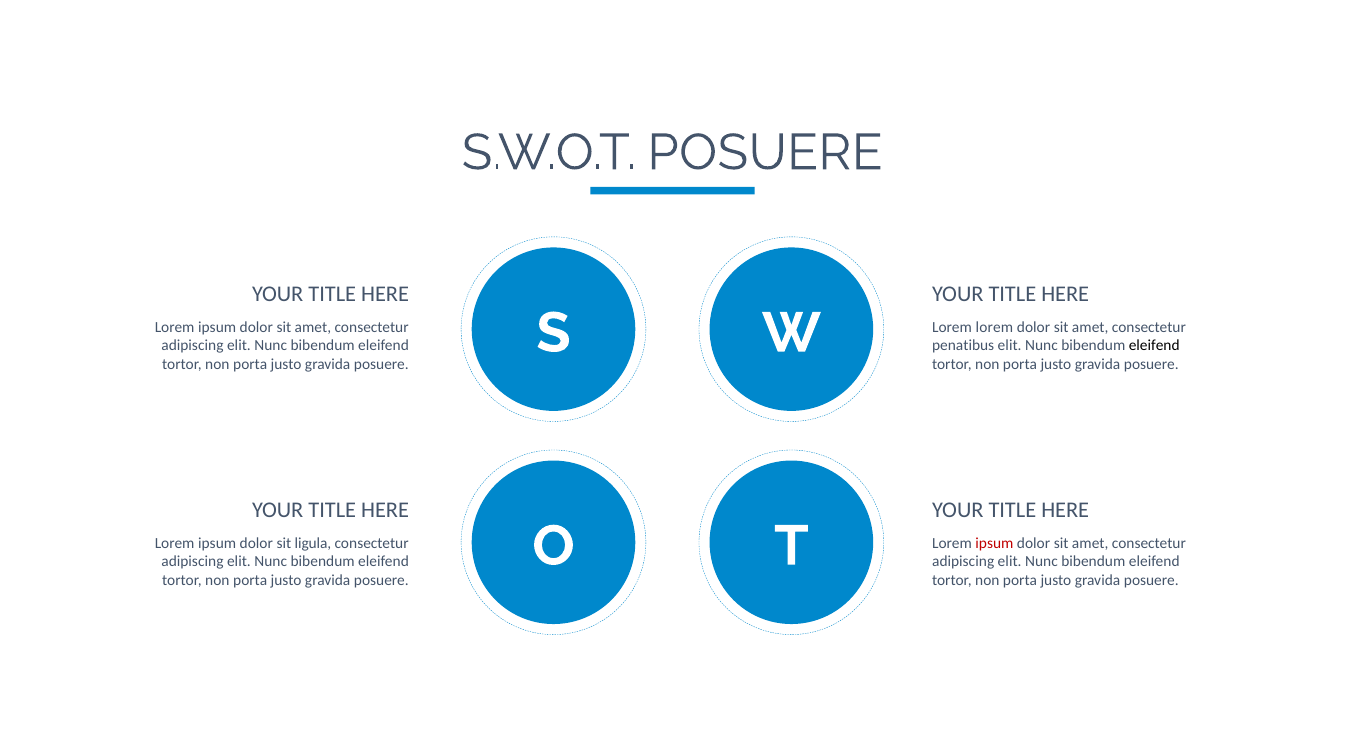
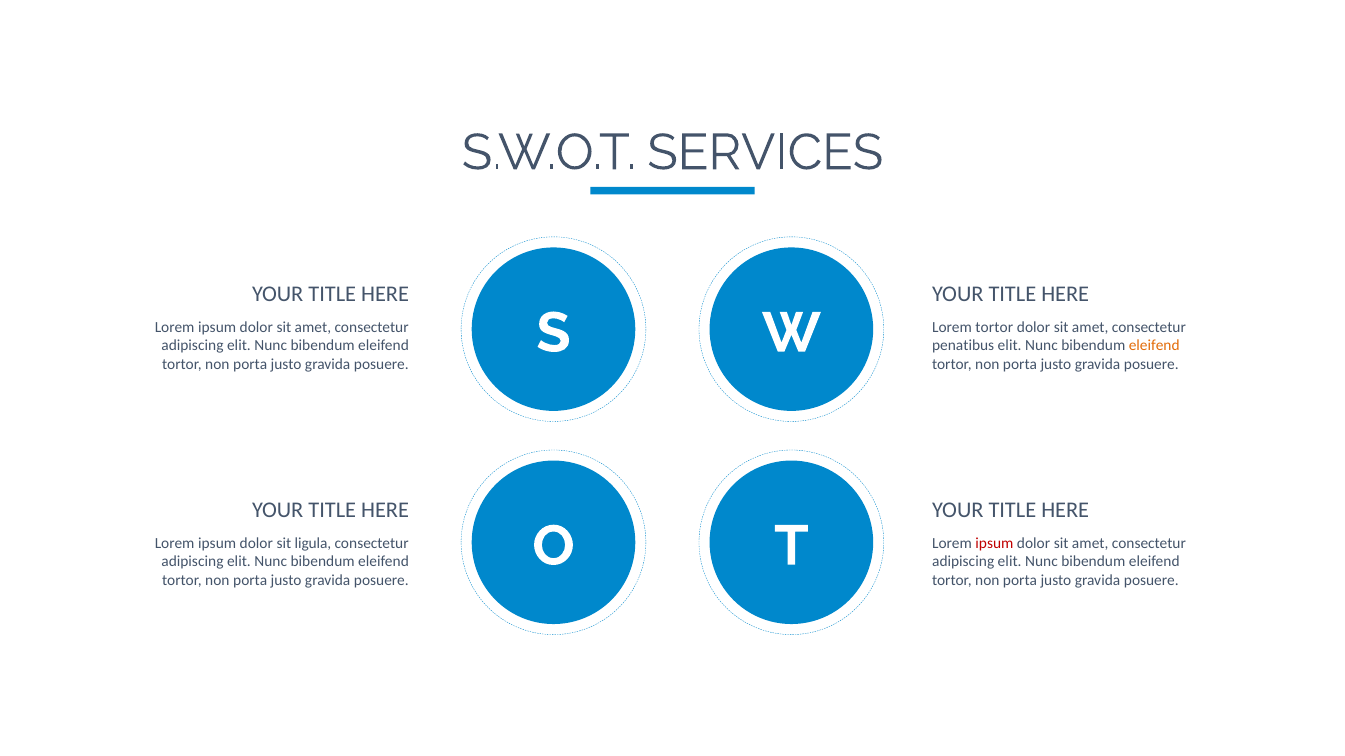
S.W.O.T POSUERE: POSUERE -> SERVICES
Lorem lorem: lorem -> tortor
eleifend at (1154, 346) colour: black -> orange
